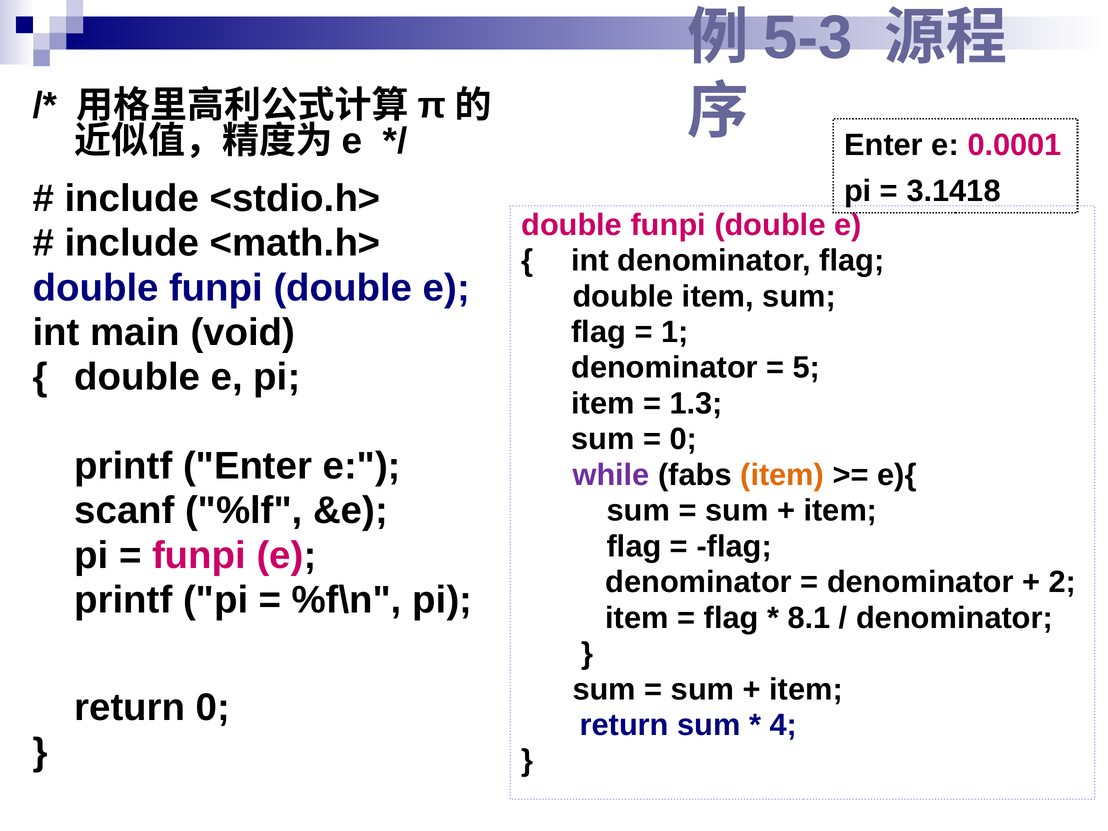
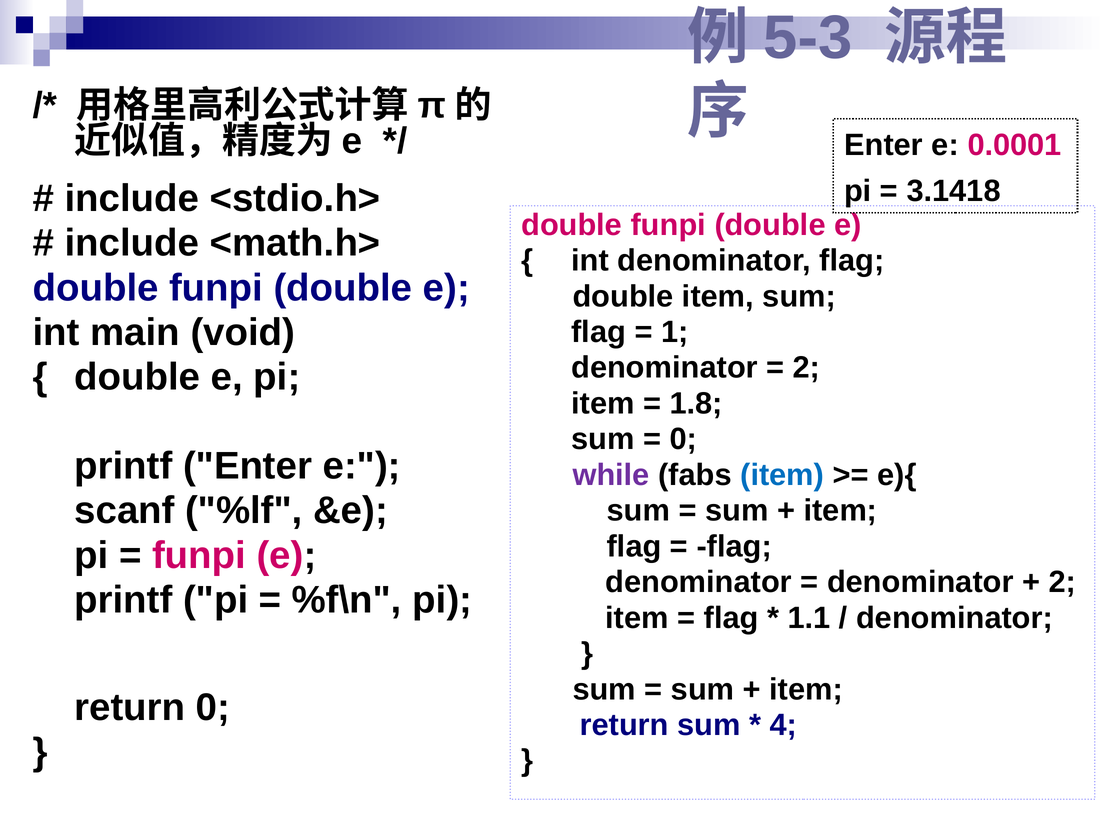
5 at (807, 368): 5 -> 2
1.3: 1.3 -> 1.8
item at (782, 475) colour: orange -> blue
8.1: 8.1 -> 1.1
